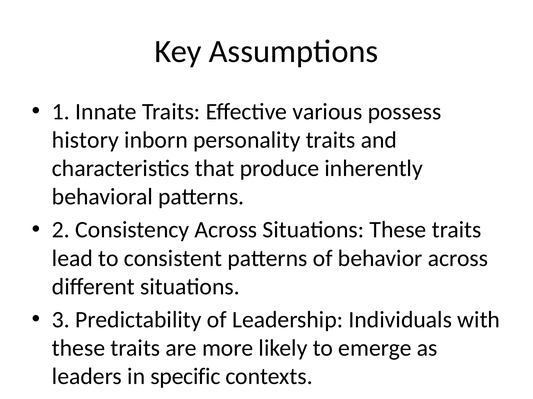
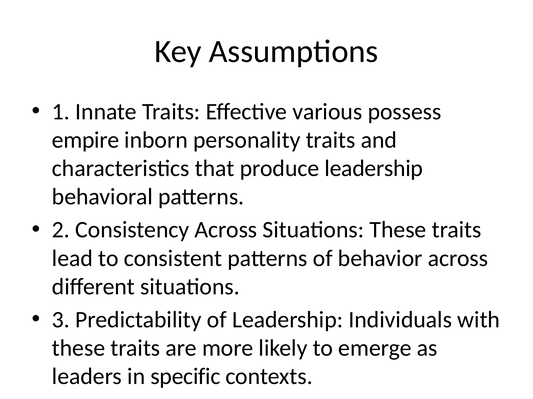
history: history -> empire
produce inherently: inherently -> leadership
